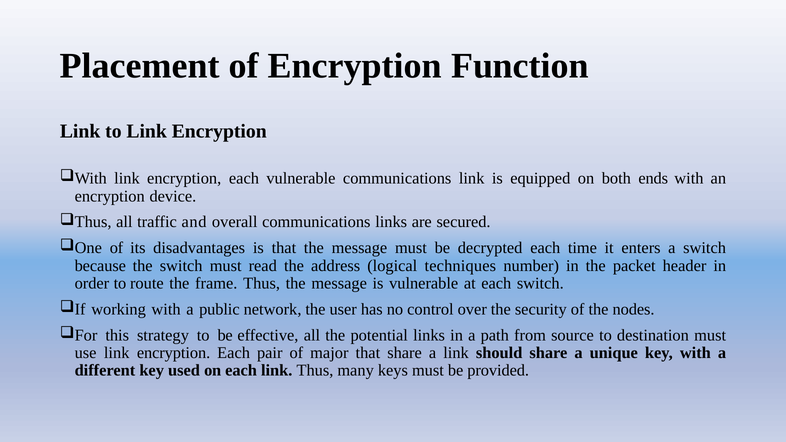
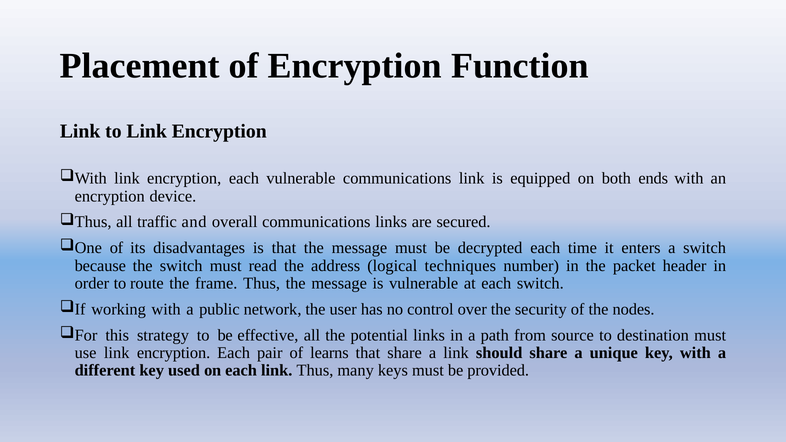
major: major -> learns
